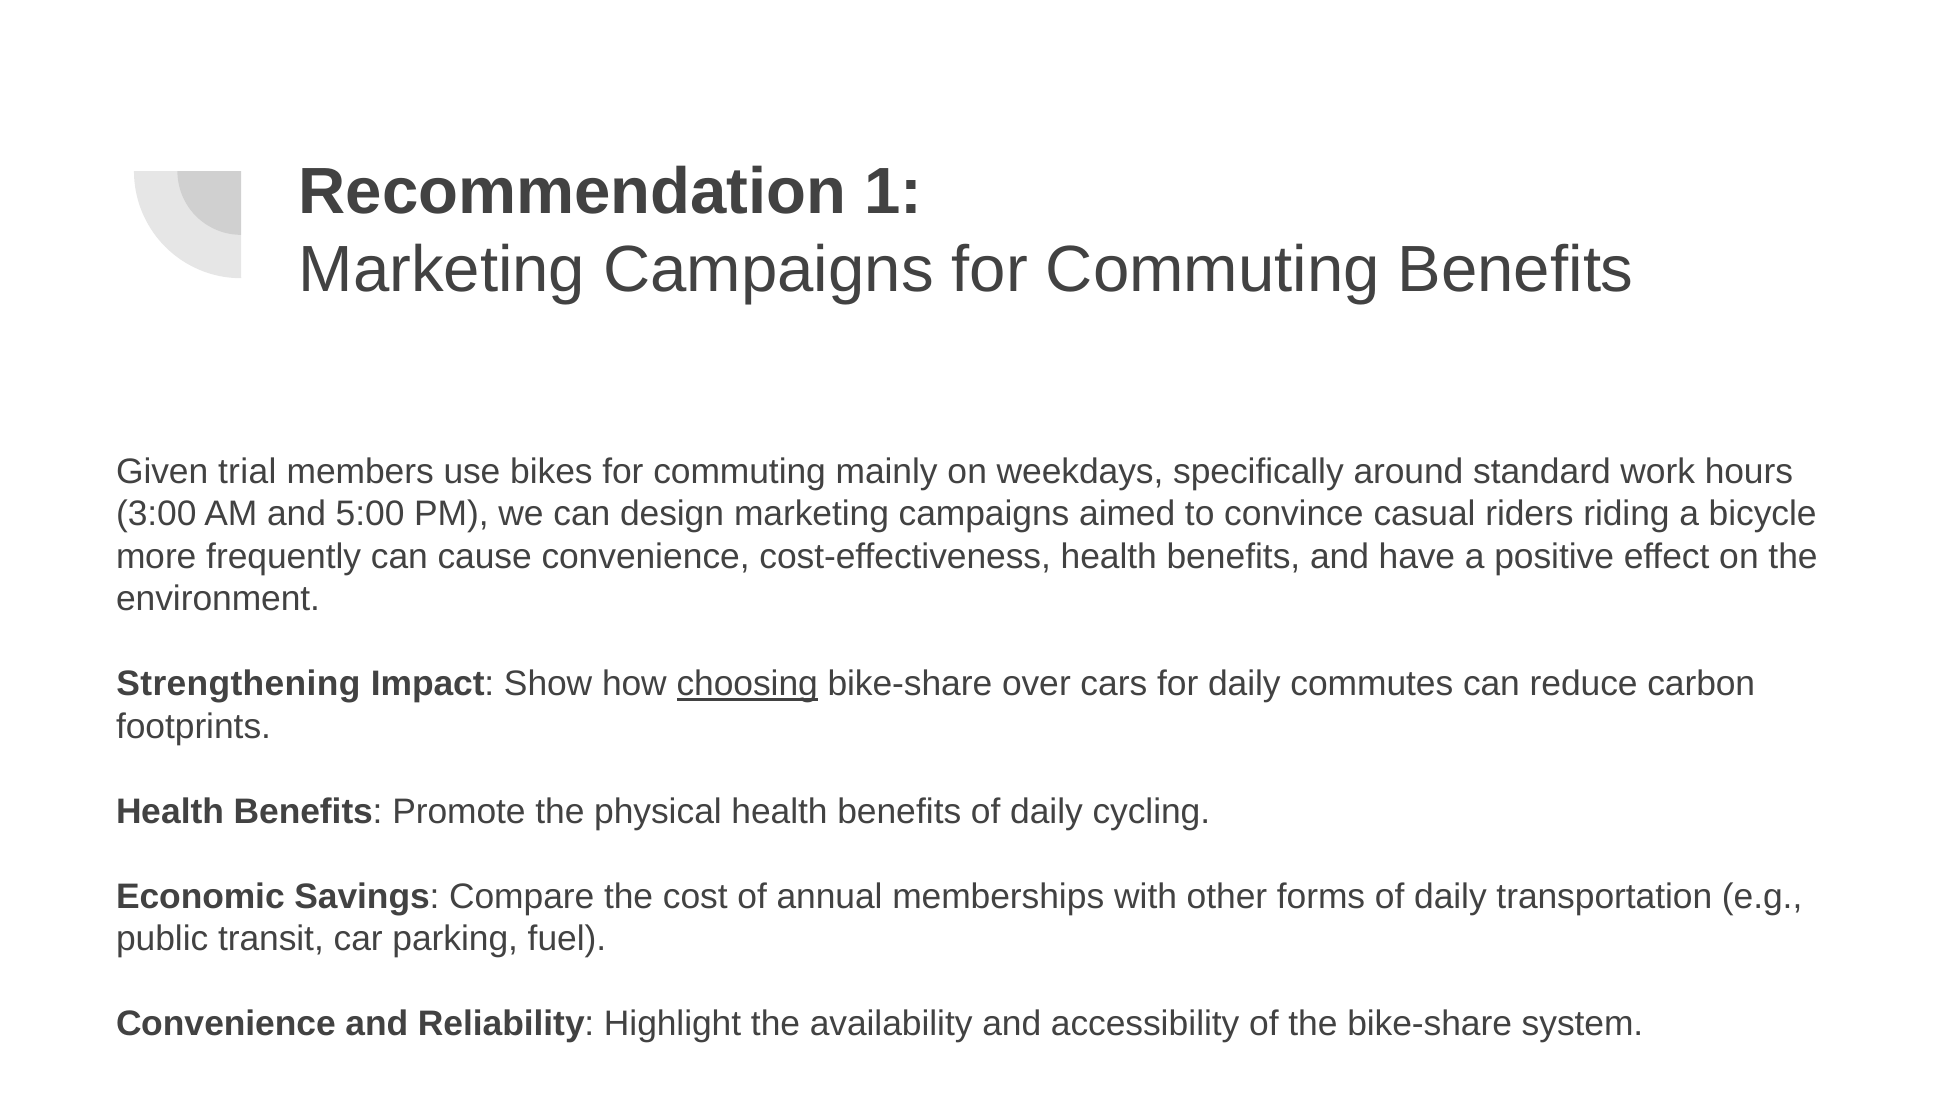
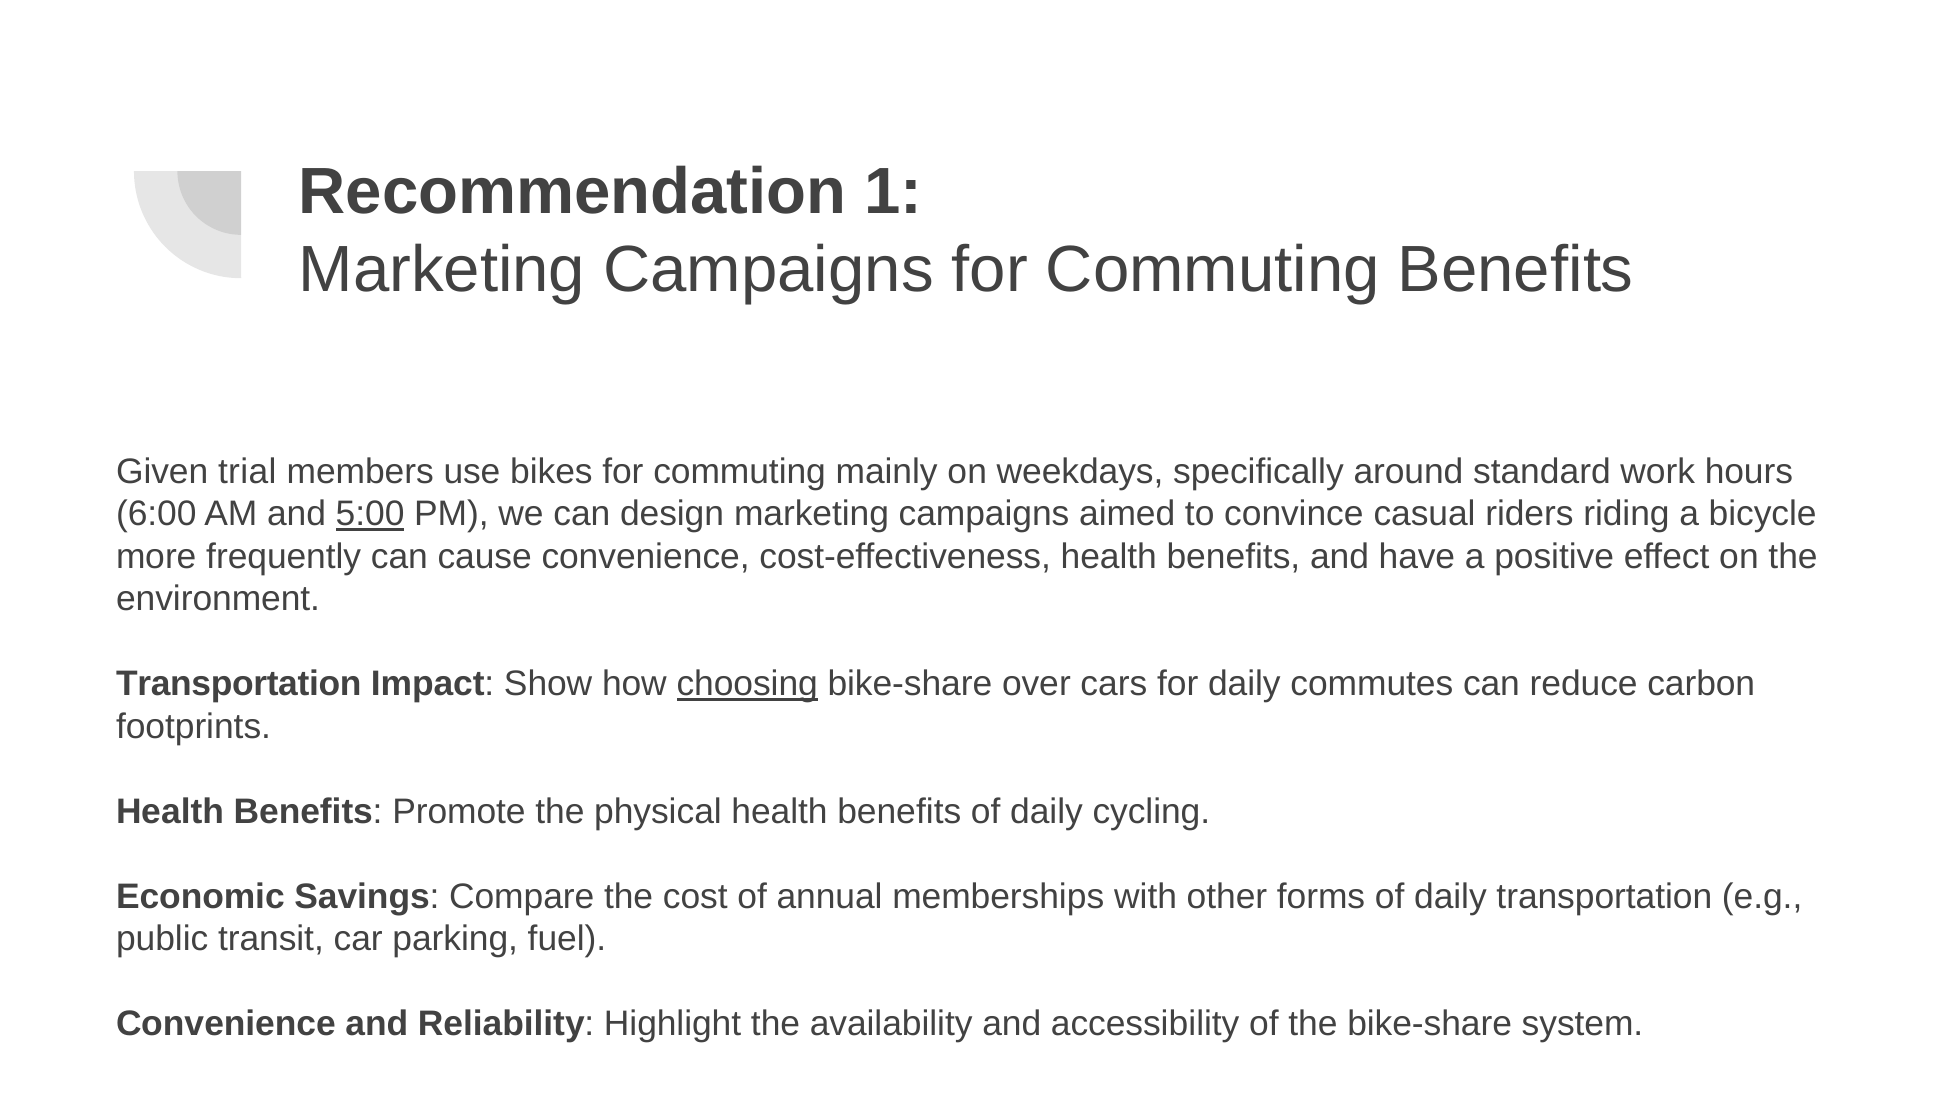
3:00: 3:00 -> 6:00
5:00 underline: none -> present
Strengthening at (238, 684): Strengthening -> Transportation
